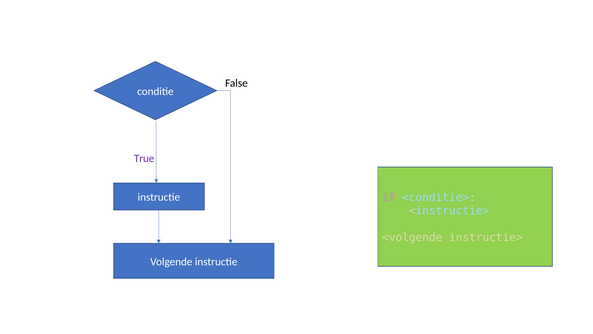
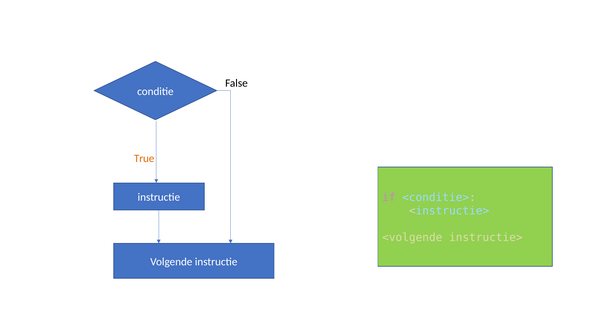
True colour: purple -> orange
